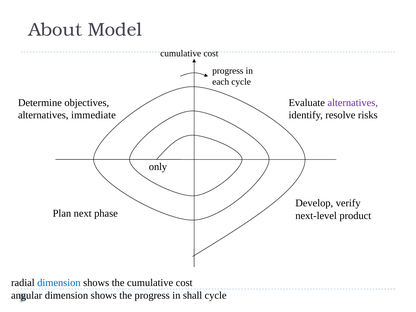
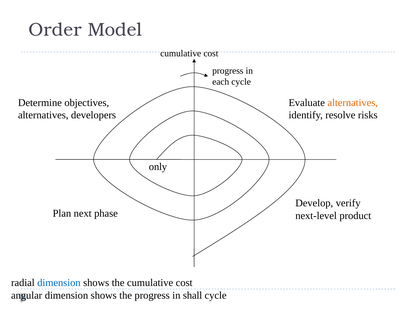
About: About -> Order
alternatives at (353, 103) colour: purple -> orange
immediate: immediate -> developers
